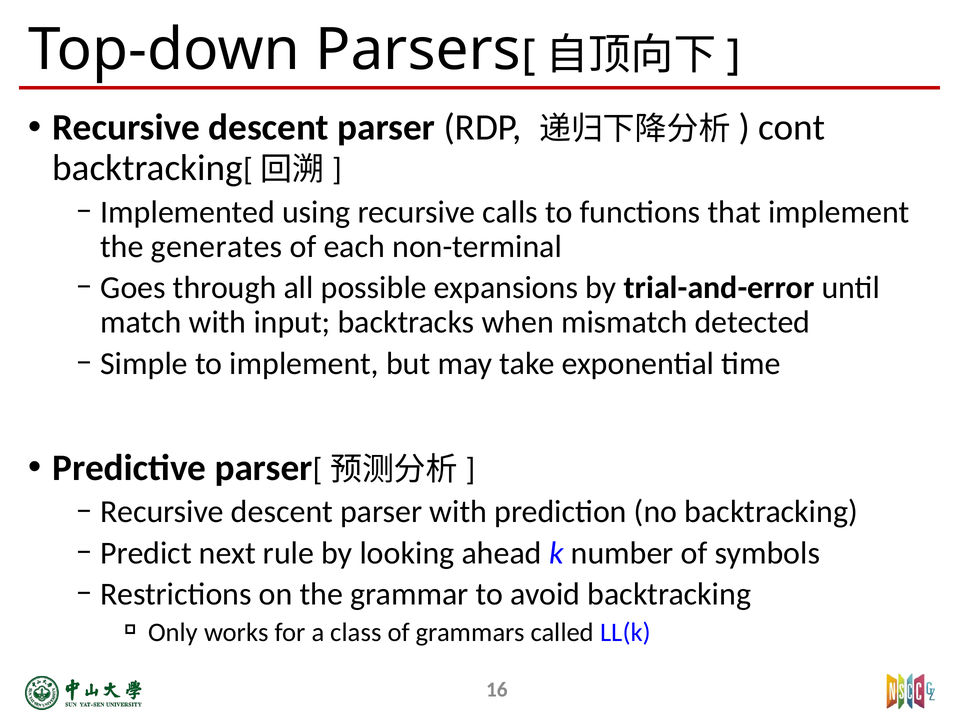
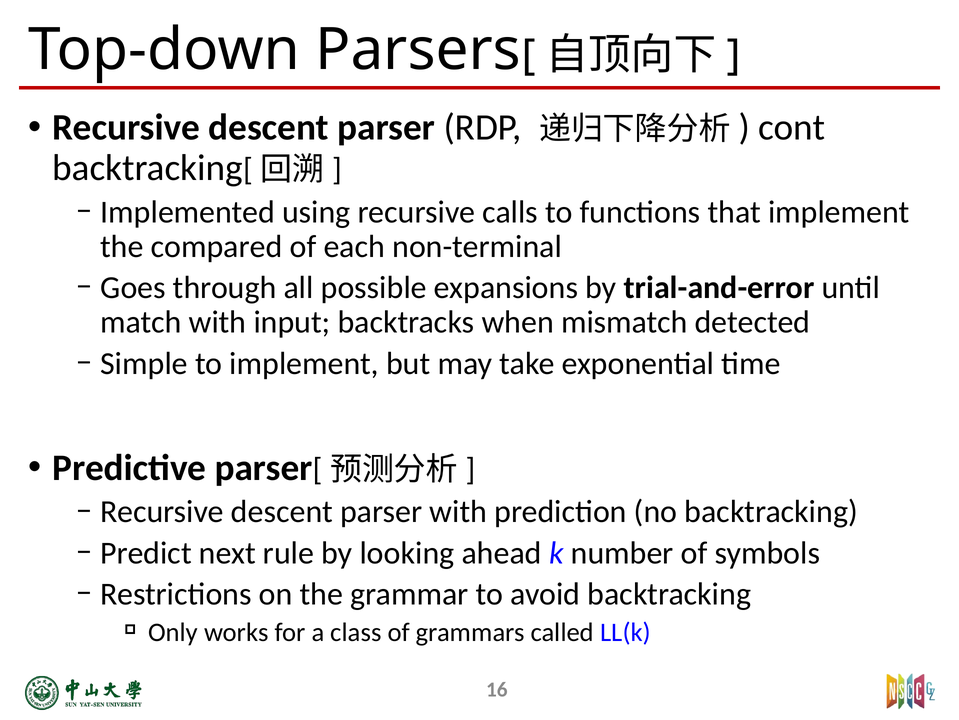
generates: generates -> compared
